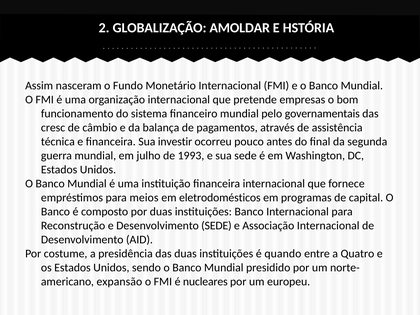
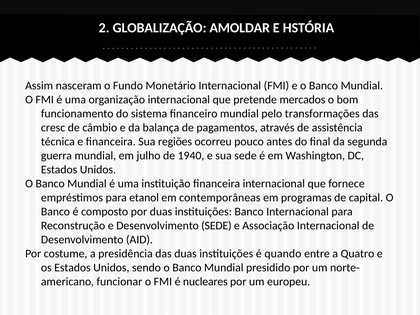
empresas: empresas -> mercados
governamentais: governamentais -> transformações
investir: investir -> regiões
1993: 1993 -> 1940
meios: meios -> etanol
eletrodomésticos: eletrodomésticos -> contemporâneas
expansão: expansão -> funcionar
